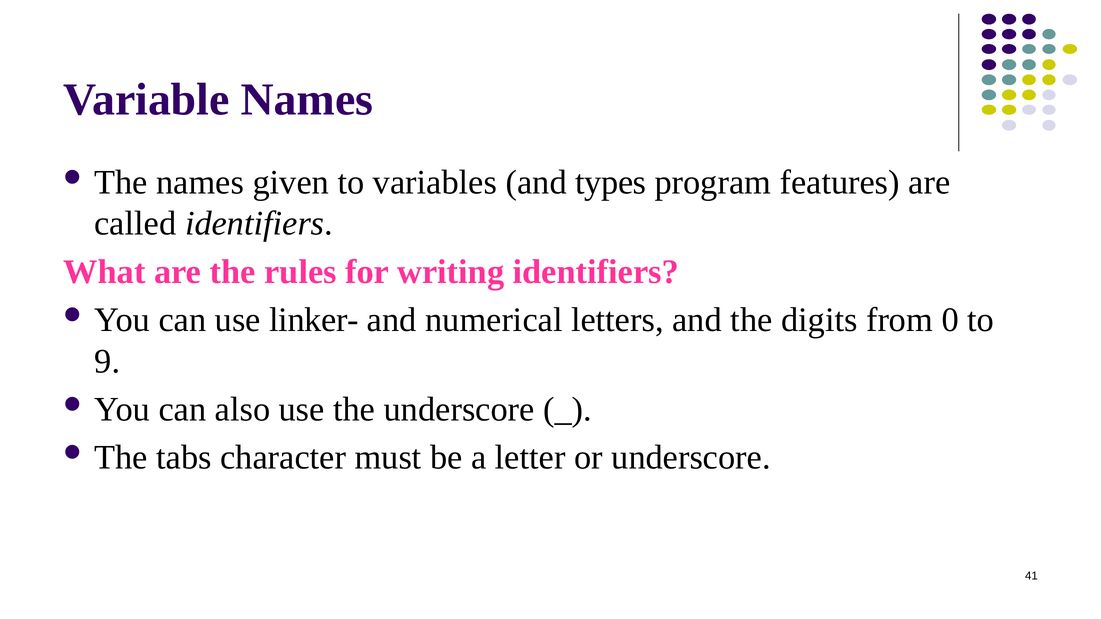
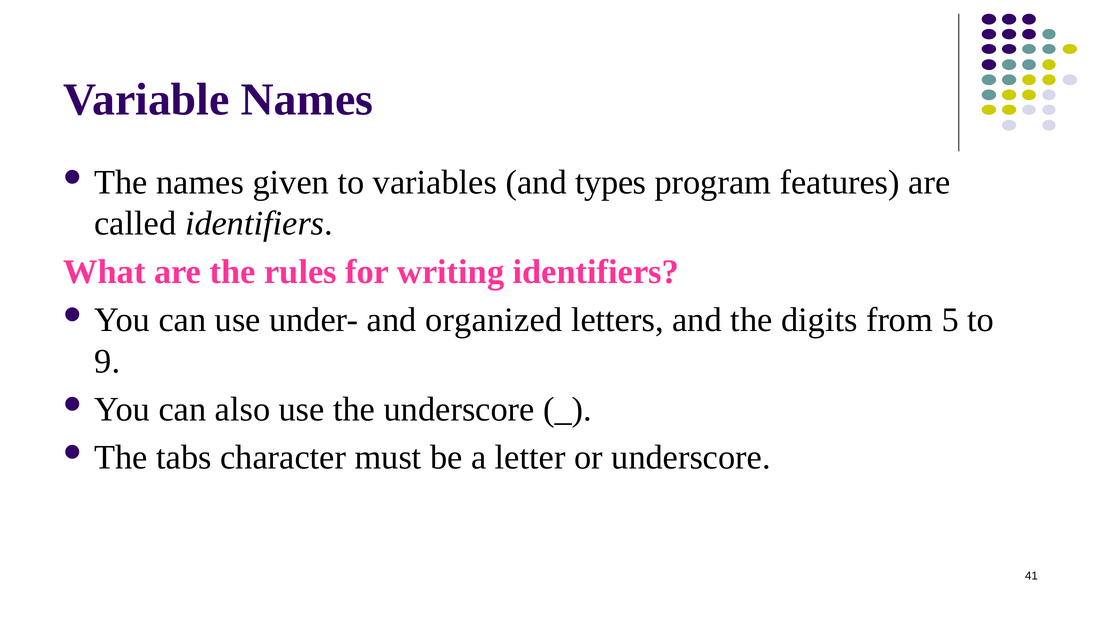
linker-: linker- -> under-
numerical: numerical -> organized
0: 0 -> 5
